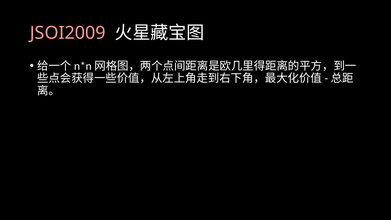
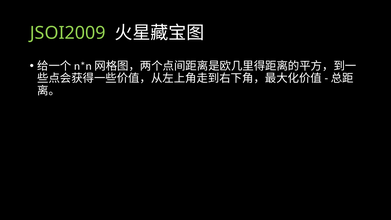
JSOI2009 colour: pink -> light green
